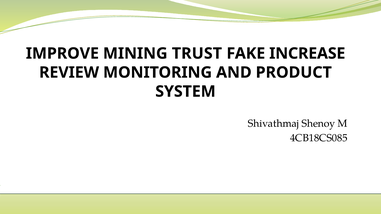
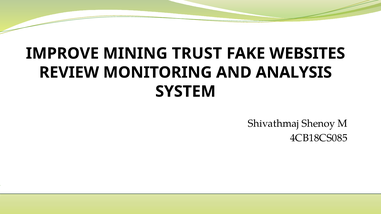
INCREASE: INCREASE -> WEBSITES
PRODUCT: PRODUCT -> ANALYSIS
